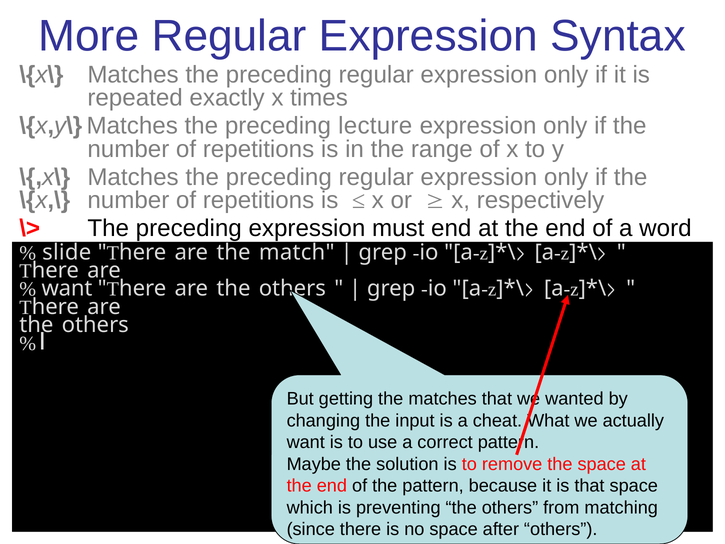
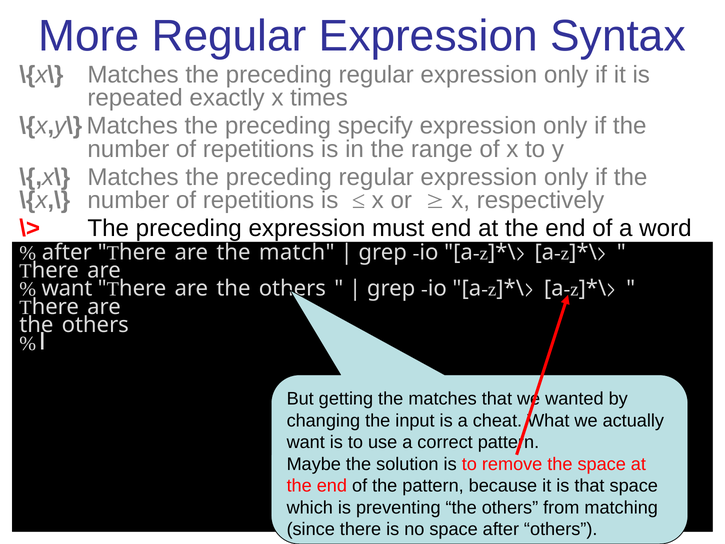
lecture: lecture -> specify
slide at (67, 252): slide -> after
